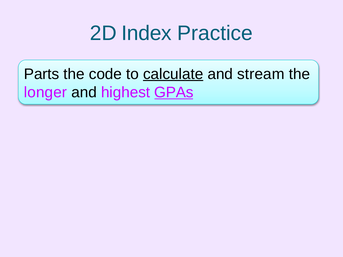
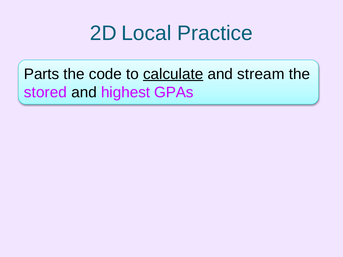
Index: Index -> Local
longer: longer -> stored
GPAs underline: present -> none
